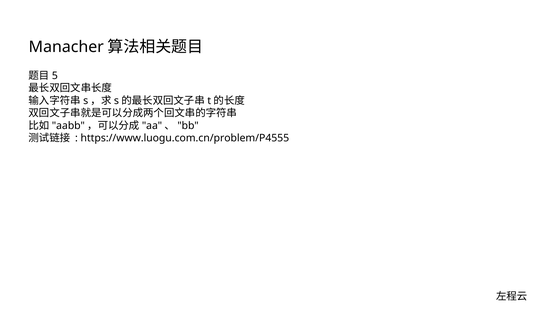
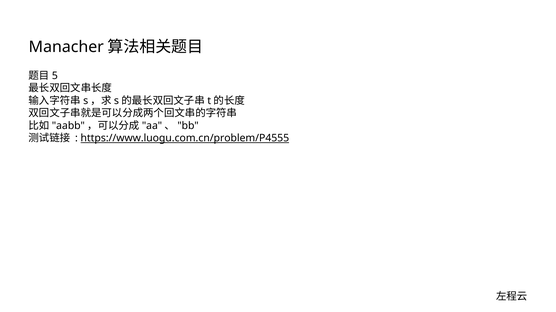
https://www.luogu.com.cn/problem/P4555 underline: none -> present
